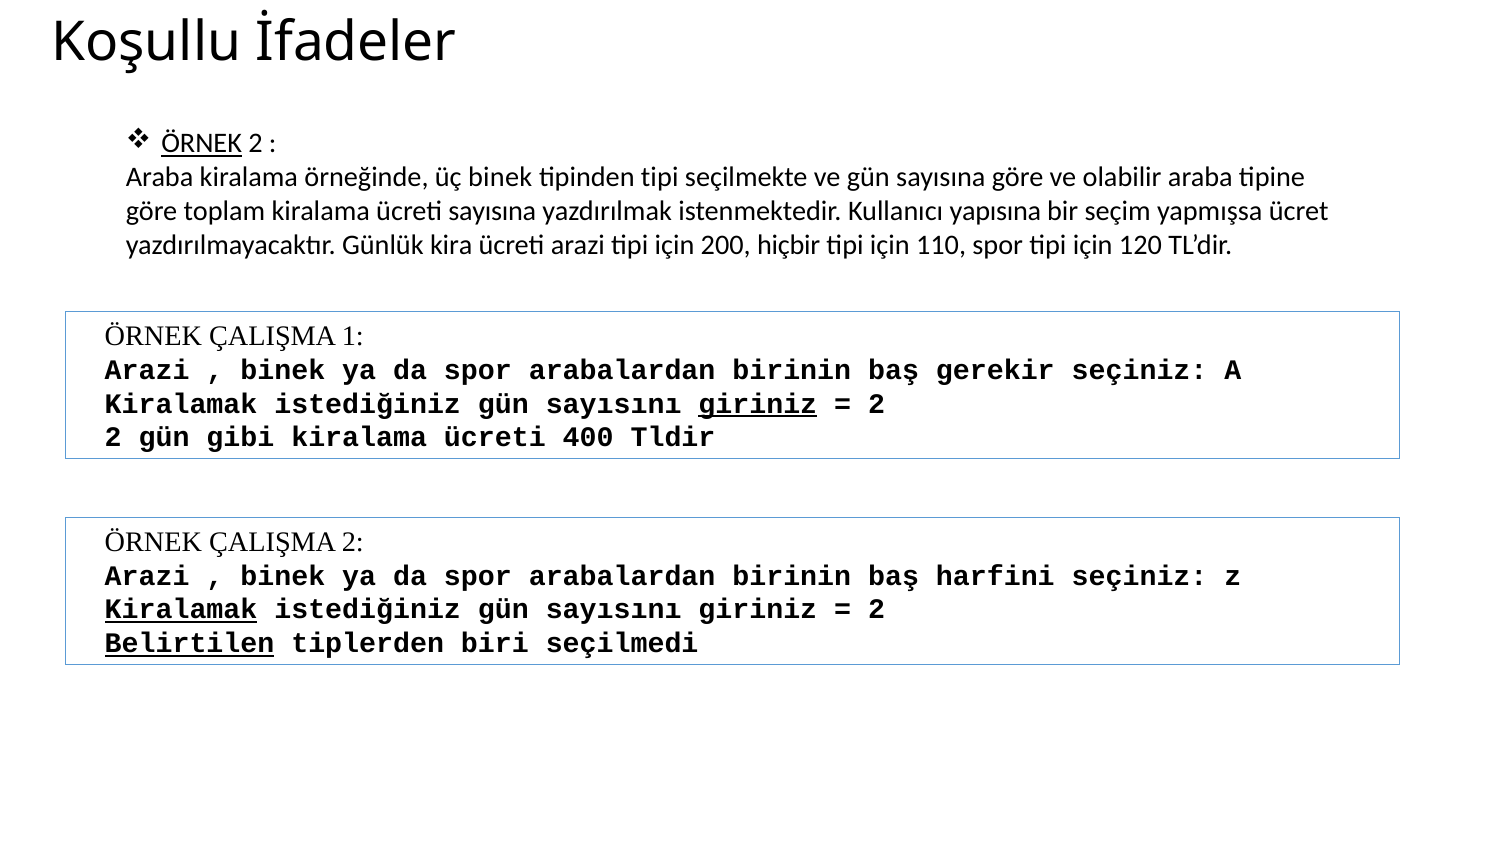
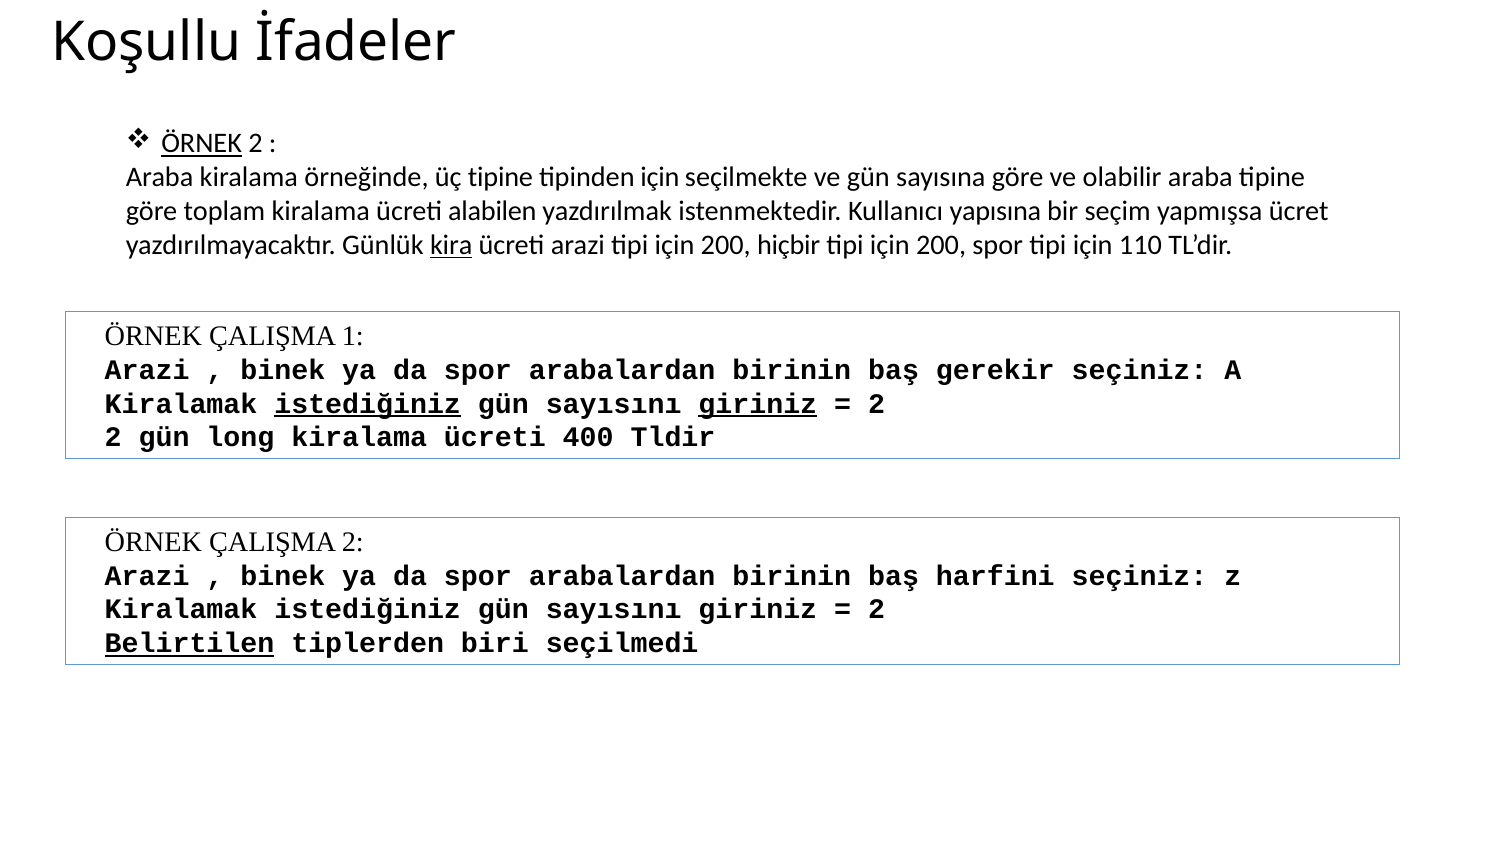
üç binek: binek -> tipine
tipinden tipi: tipi -> için
ücreti sayısına: sayısına -> alabilen
kira underline: none -> present
110 at (941, 245): 110 -> 200
120: 120 -> 110
istediğiniz at (368, 404) underline: none -> present
gibi: gibi -> long
Kiralamak at (181, 610) underline: present -> none
